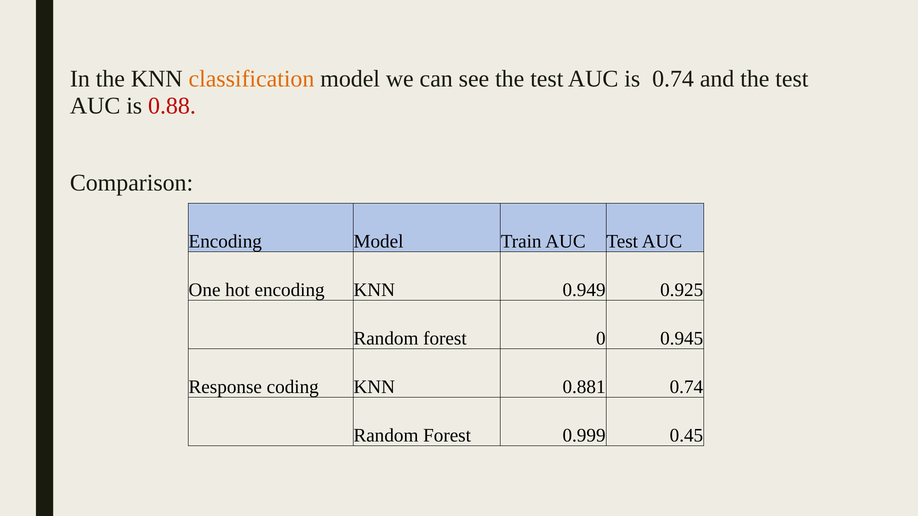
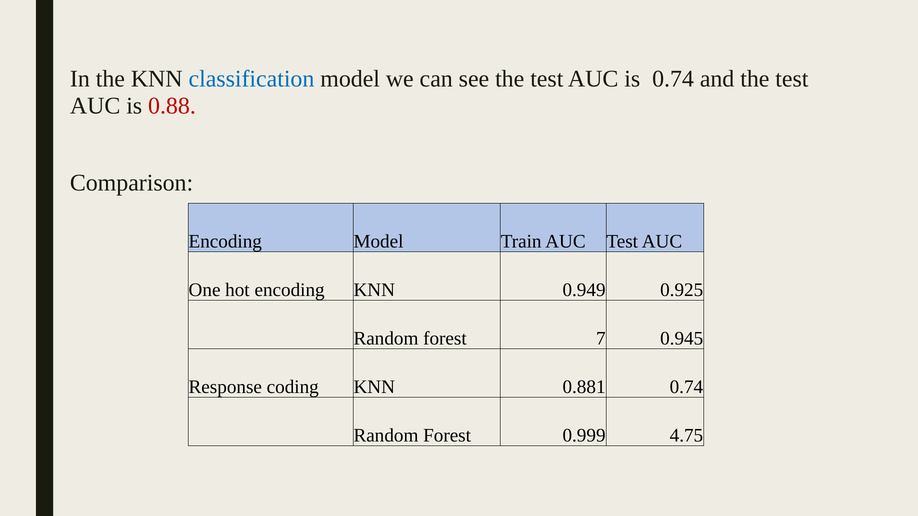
classification colour: orange -> blue
0: 0 -> 7
0.45: 0.45 -> 4.75
